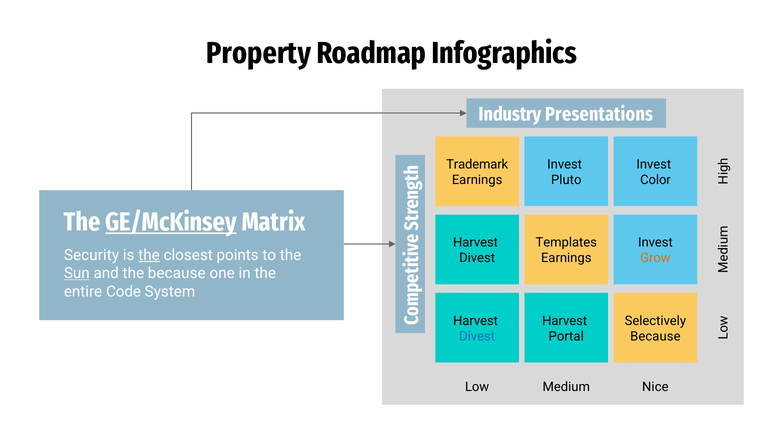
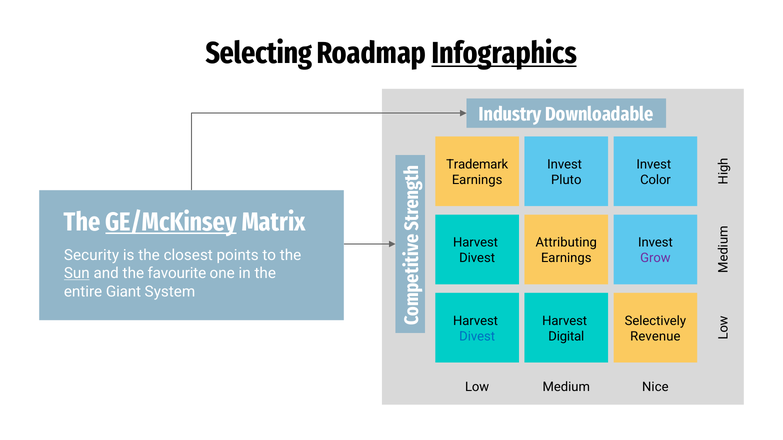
Property: Property -> Selecting
Infographics underline: none -> present
Presentations: Presentations -> Downloadable
Templates: Templates -> Attributing
the at (149, 255) underline: present -> none
Grow colour: orange -> purple
the because: because -> favourite
Code: Code -> Giant
Portal: Portal -> Digital
Because at (655, 337): Because -> Revenue
